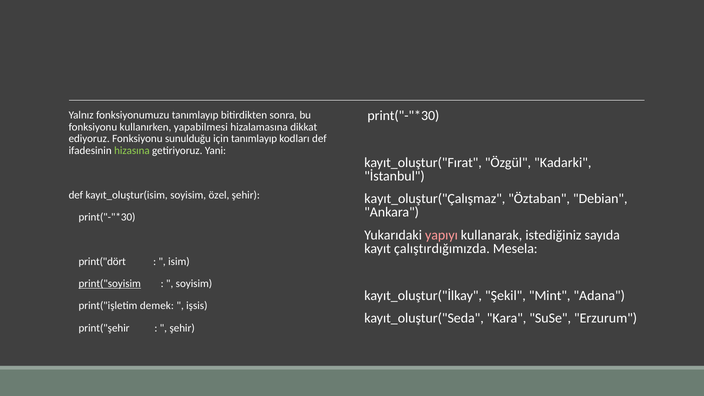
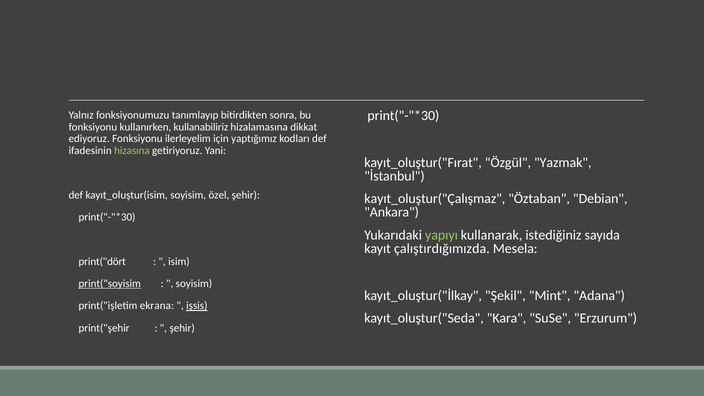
yapabilmesi: yapabilmesi -> kullanabiliriz
sunulduğu: sunulduğu -> ilerleyelim
için tanımlayıp: tanımlayıp -> yaptığımız
Kadarki: Kadarki -> Yazmak
yapıyı colour: pink -> light green
demek: demek -> ekrana
işsis underline: none -> present
